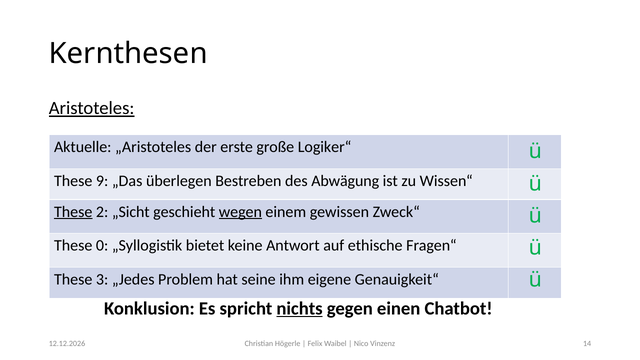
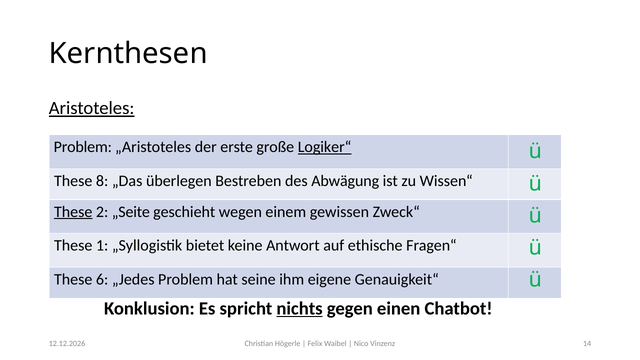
Aktuelle at (83, 147): Aktuelle -> Problem
Logiker“ underline: none -> present
9: 9 -> 8
„Sicht: „Sicht -> „Seite
wegen underline: present -> none
0: 0 -> 1
3: 3 -> 6
